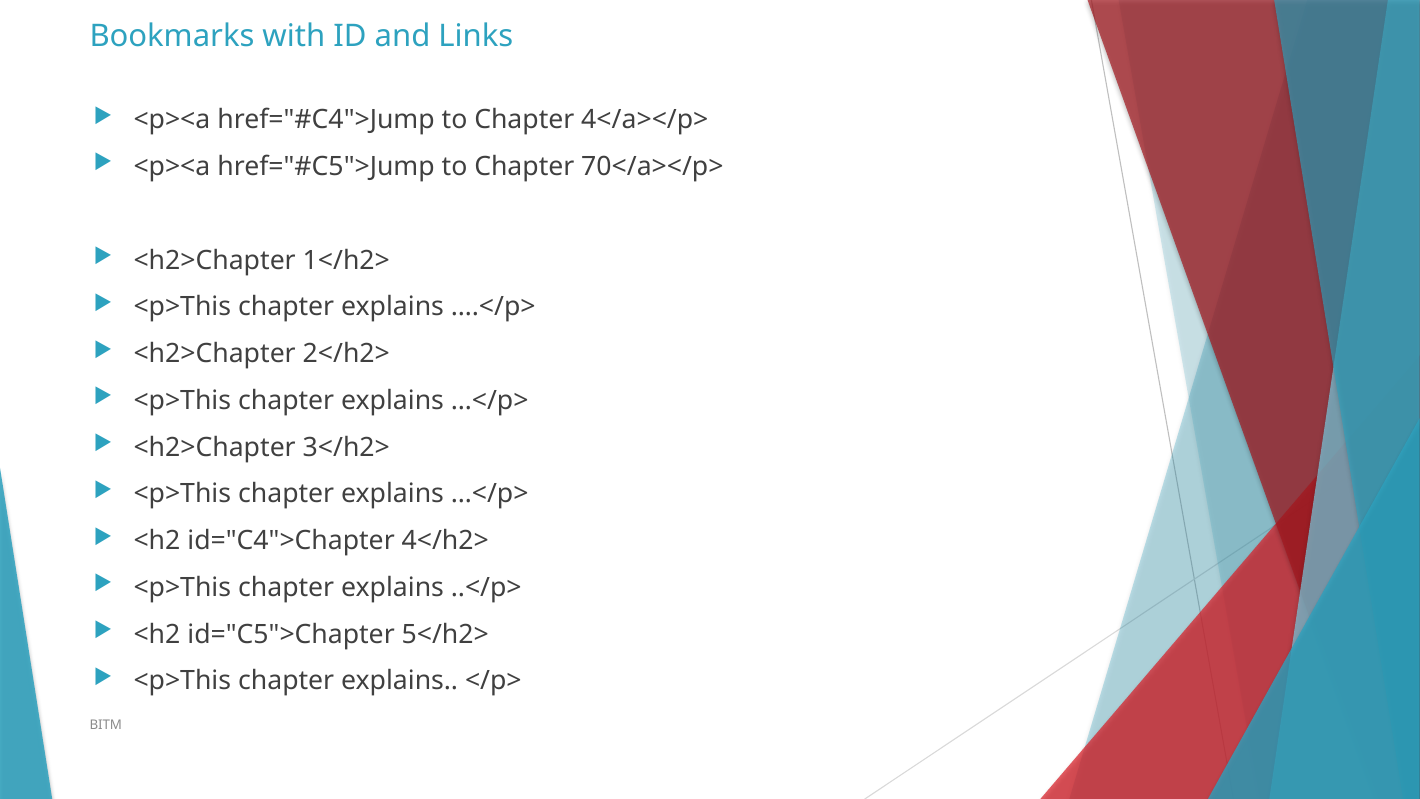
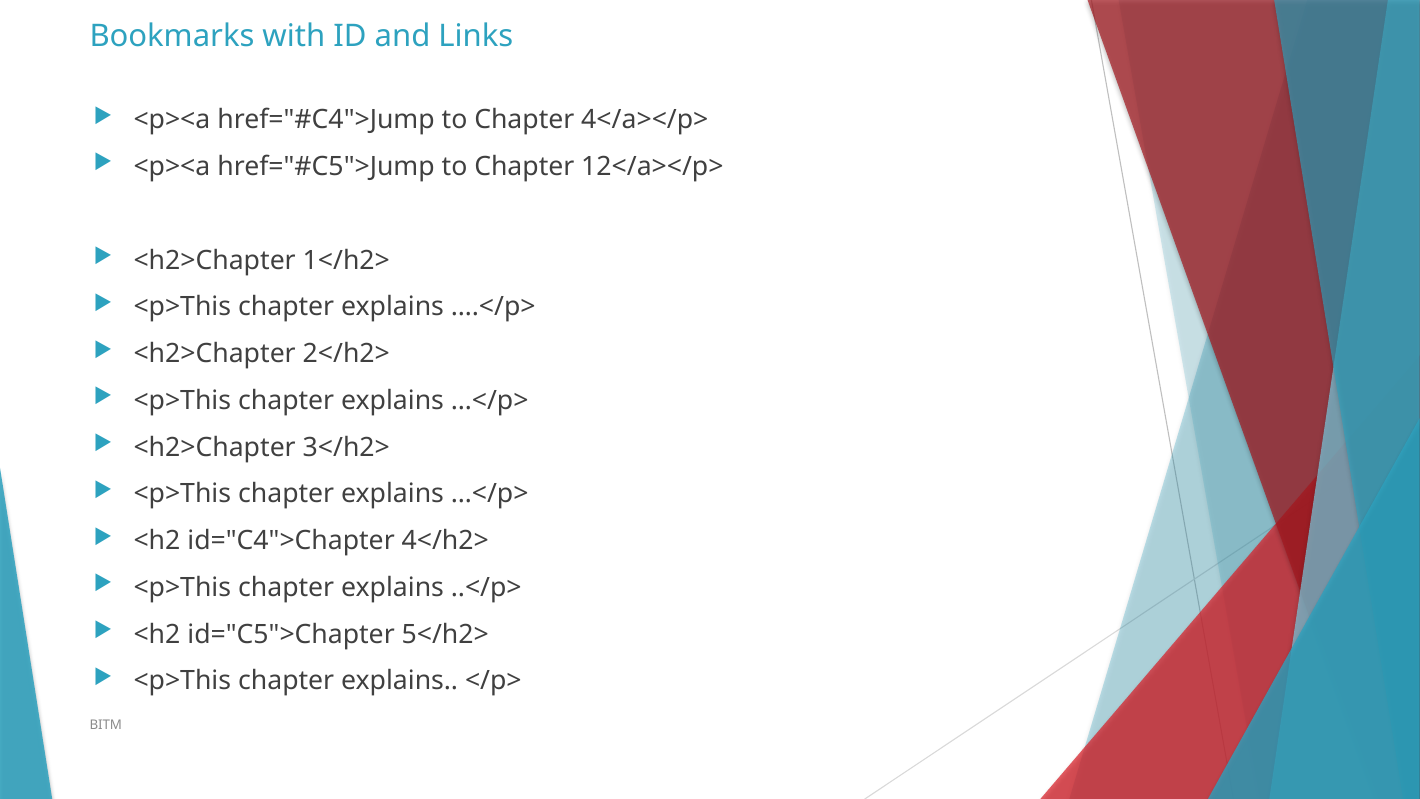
70</a></p>: 70</a></p> -> 12</a></p>
